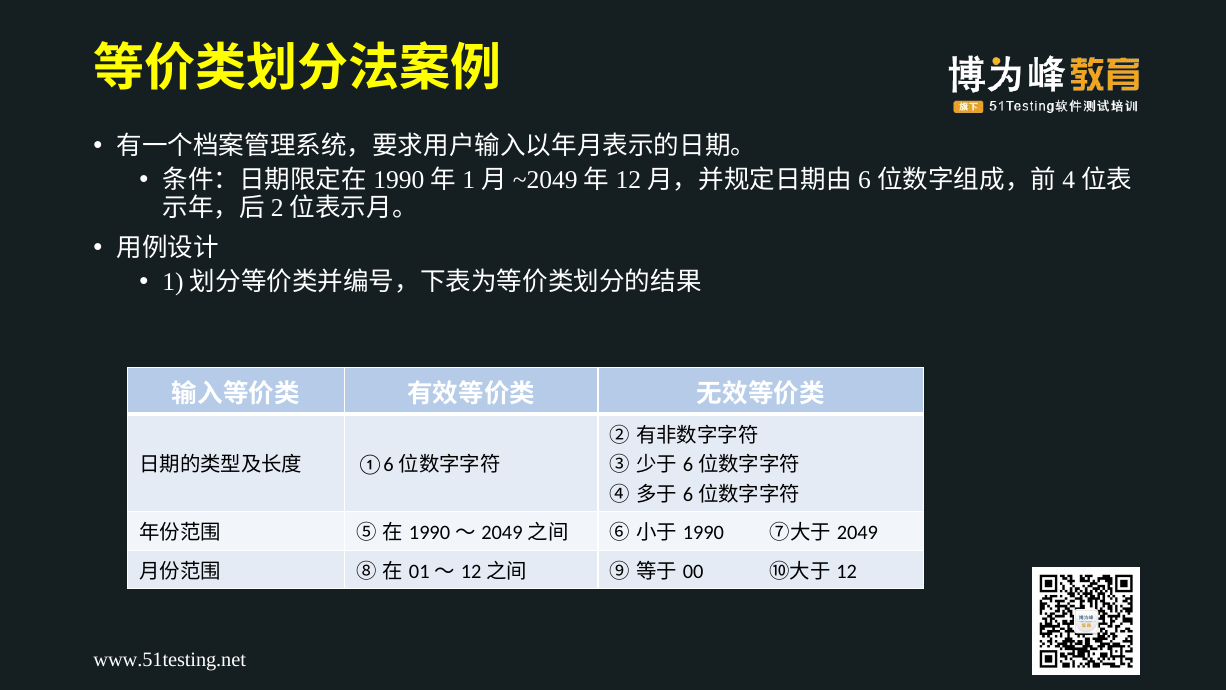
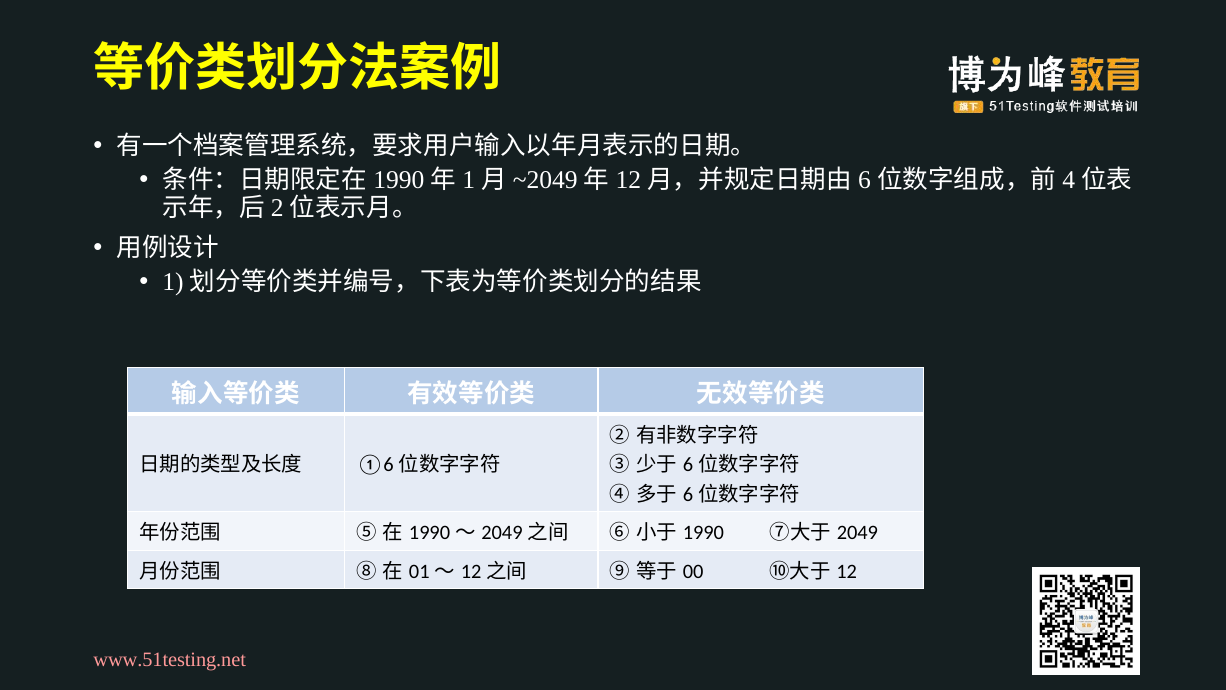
www.51testing.net colour: white -> pink
